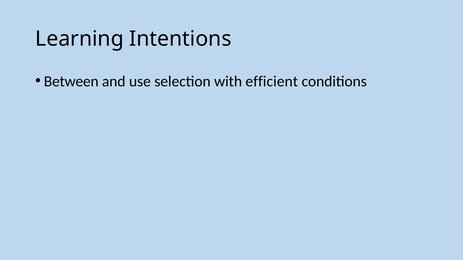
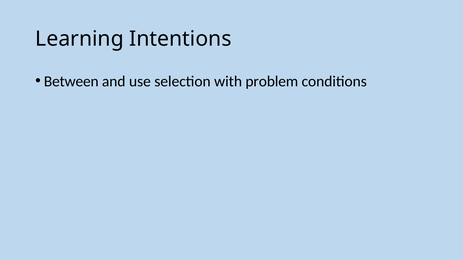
efficient: efficient -> problem
